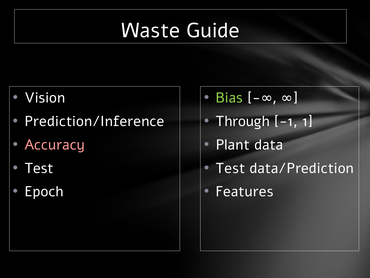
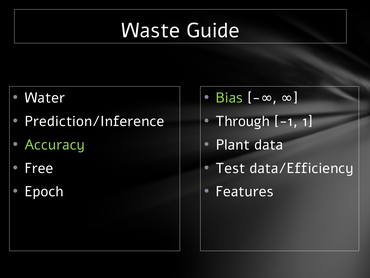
Vision: Vision -> Water
Accuracy colour: pink -> light green
Test at (39, 168): Test -> Free
data/Prediction: data/Prediction -> data/Efficiency
